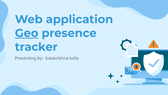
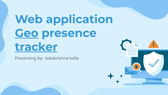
tracker underline: none -> present
